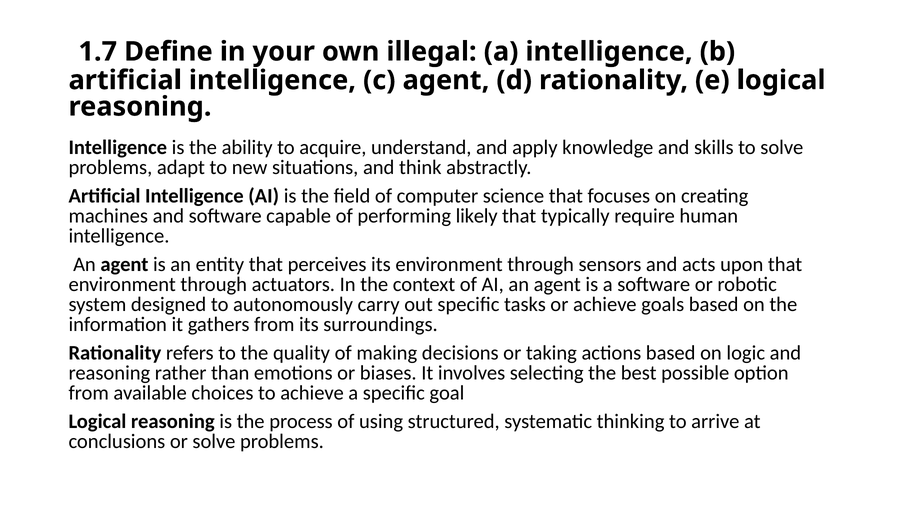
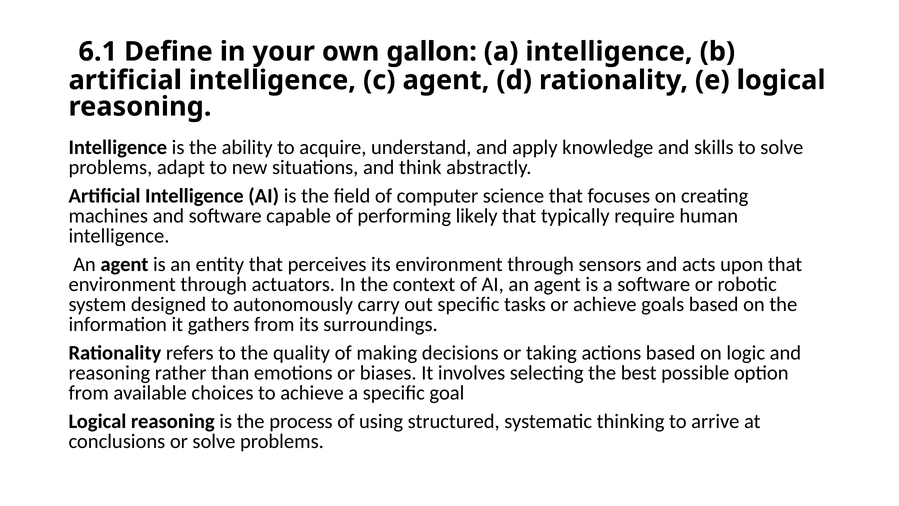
1.7: 1.7 -> 6.1
illegal: illegal -> gallon
